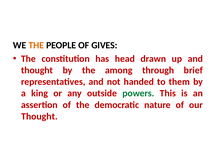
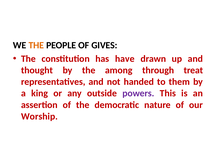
head: head -> have
brief: brief -> treat
powers colour: green -> purple
Thought at (39, 116): Thought -> Worship
